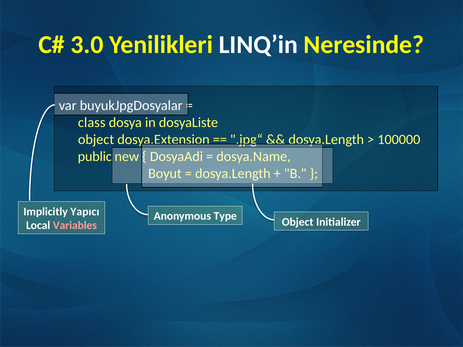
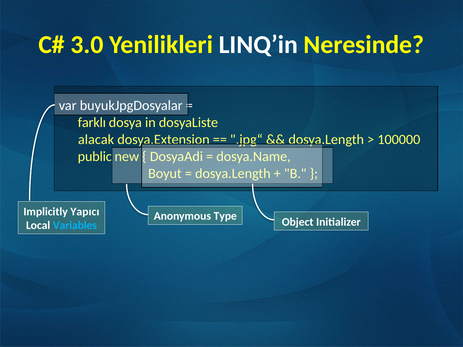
class: class -> farklı
object at (96, 140): object -> alacak
Variables colour: pink -> light blue
